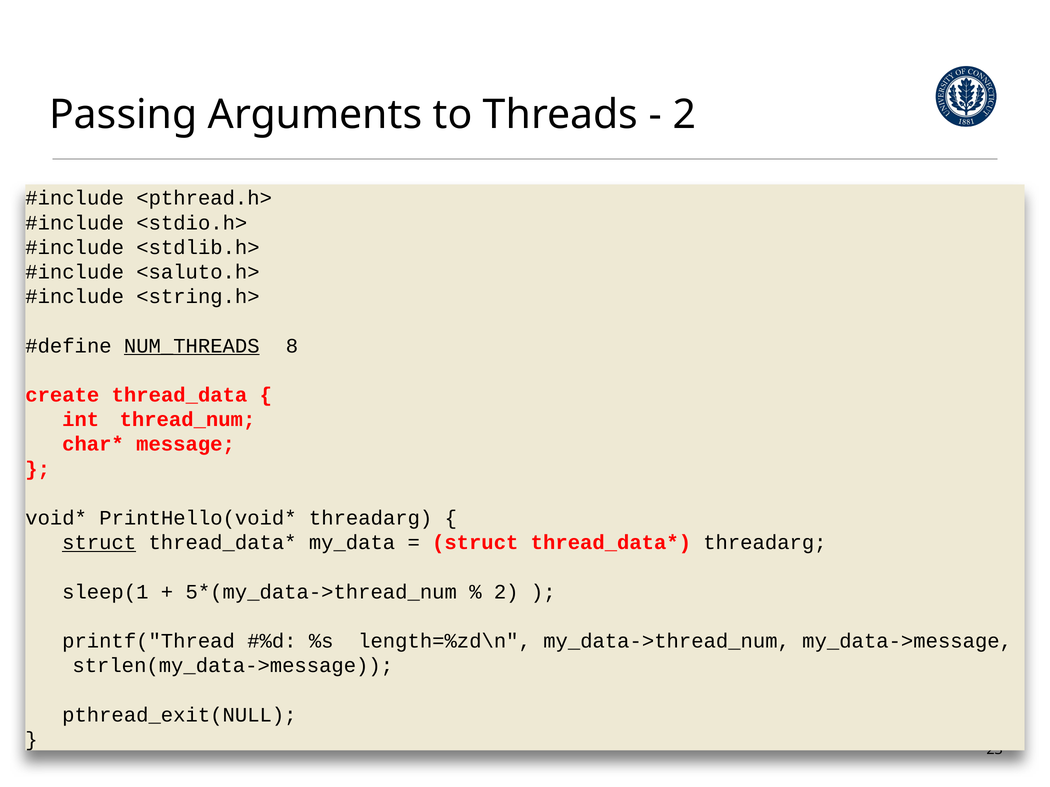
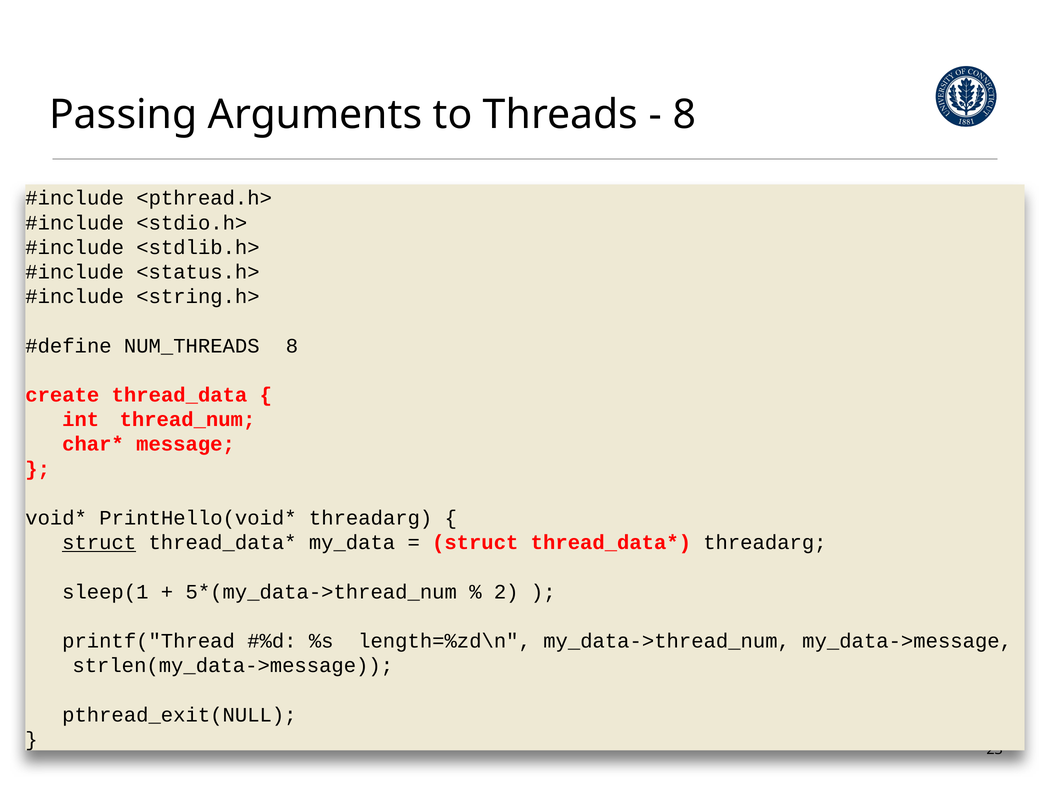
2 at (684, 115): 2 -> 8
<saluto.h>: <saluto.h> -> <status.h>
NUM_THREADS underline: present -> none
